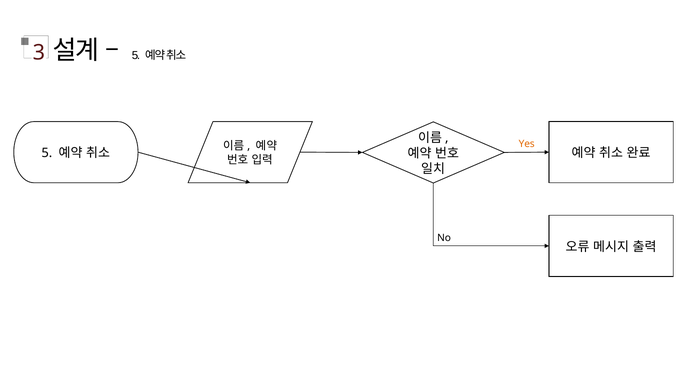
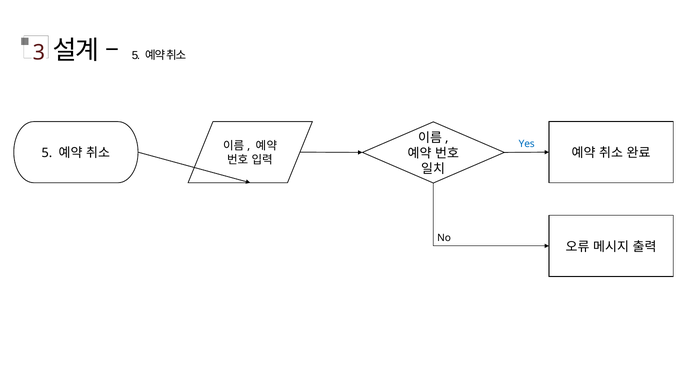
Yes colour: orange -> blue
